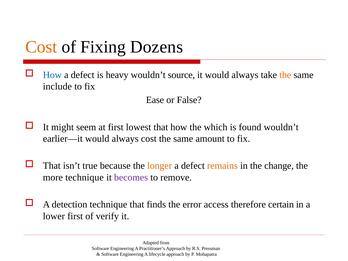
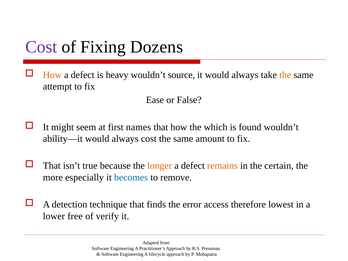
Cost at (41, 47) colour: orange -> purple
How at (52, 75) colour: blue -> orange
include: include -> attempt
lowest: lowest -> names
earlier—it: earlier—it -> ability—it
change: change -> certain
more technique: technique -> especially
becomes colour: purple -> blue
certain: certain -> lowest
lower first: first -> free
